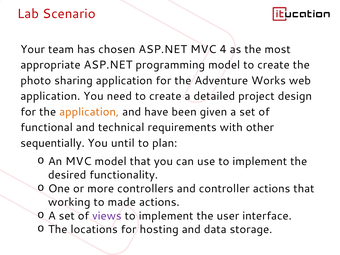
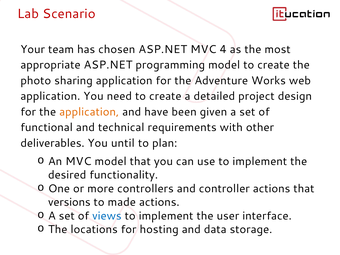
sequentially: sequentially -> deliverables
working: working -> versions
views colour: purple -> blue
